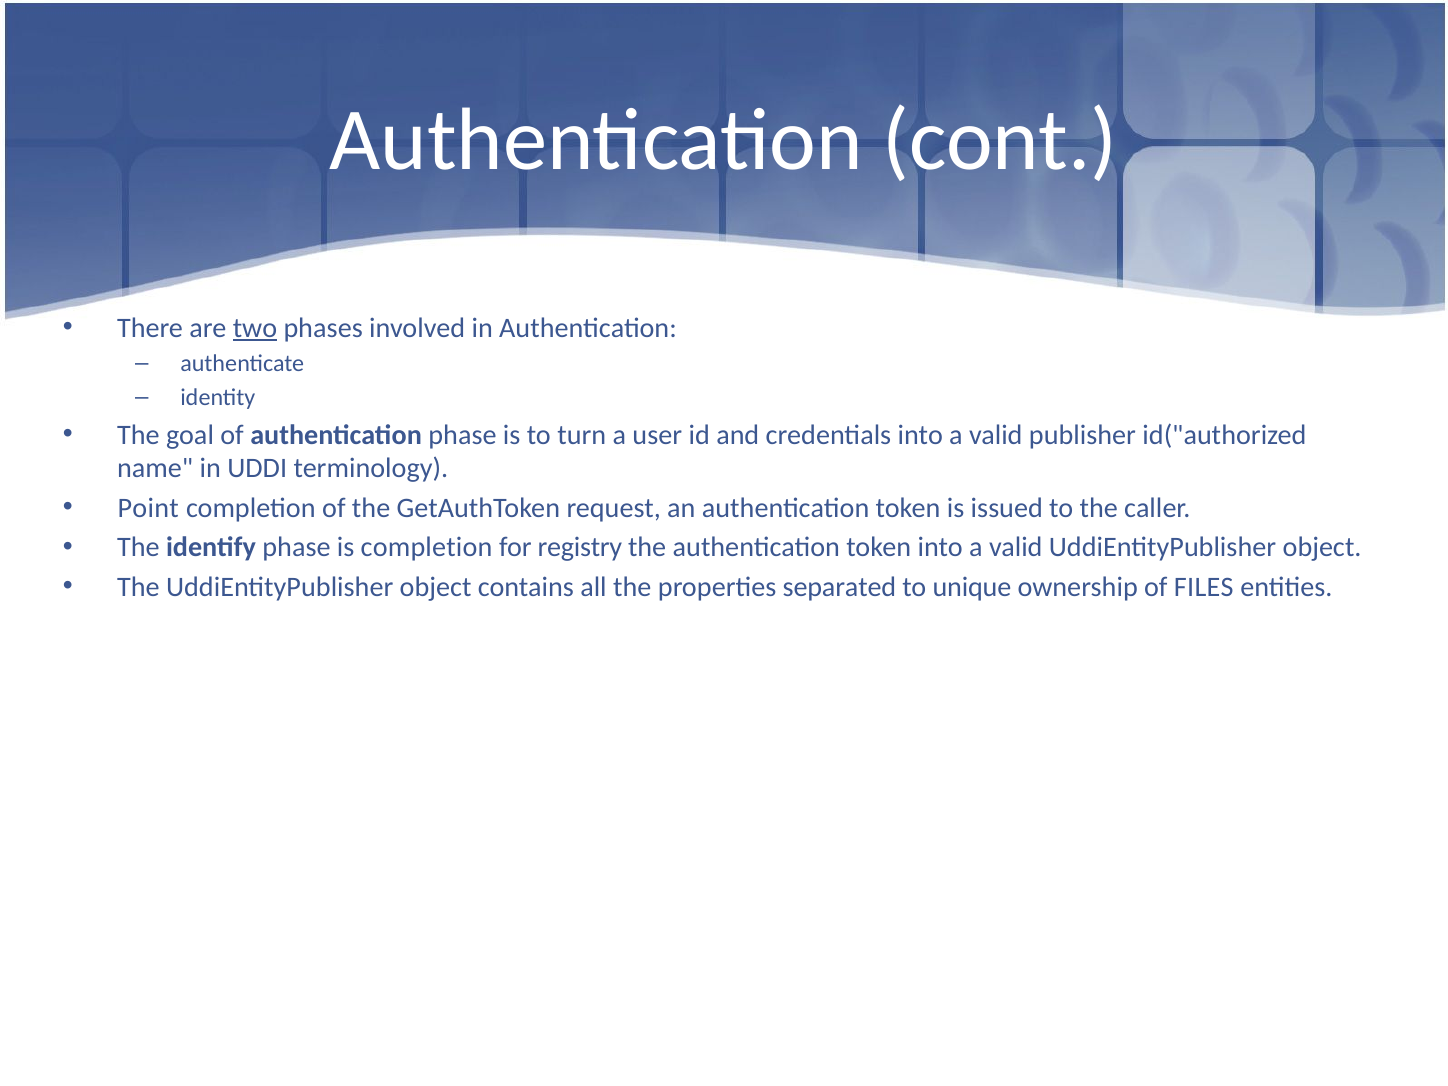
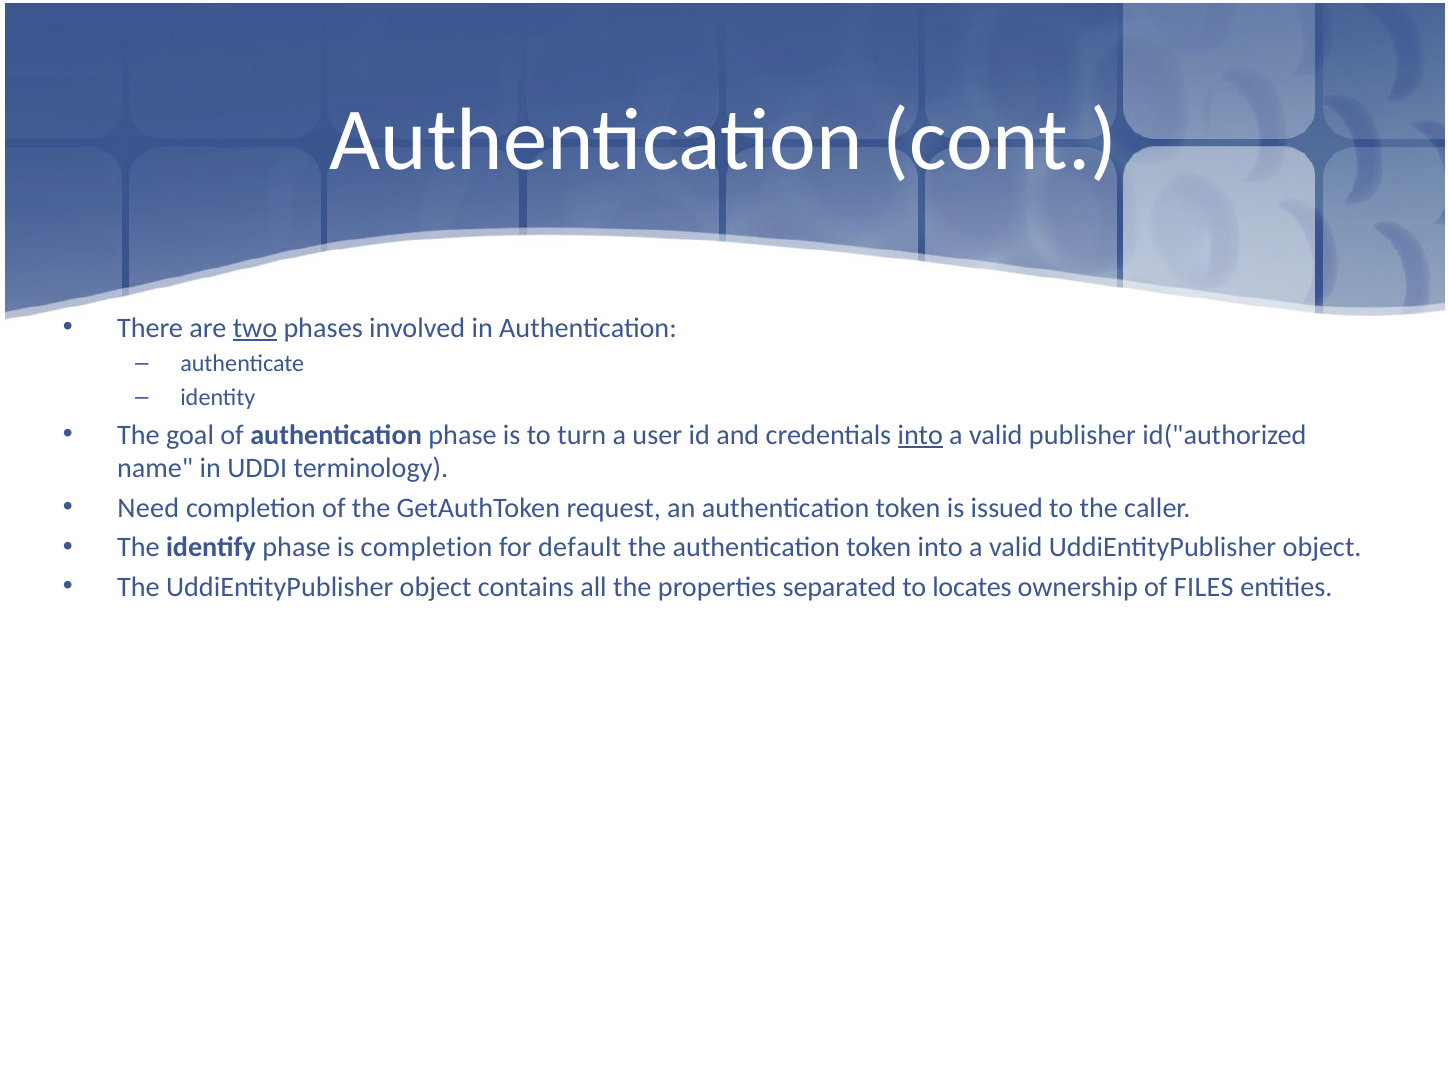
into at (920, 435) underline: none -> present
Point: Point -> Need
registry: registry -> default
unique: unique -> locates
